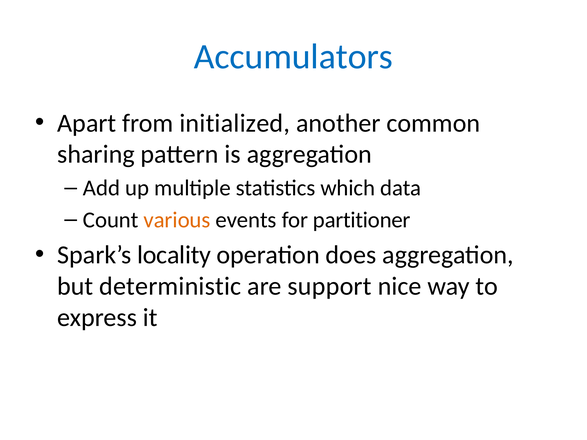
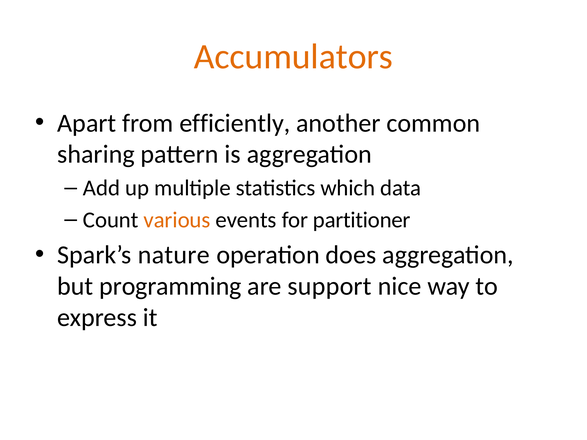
Accumulators colour: blue -> orange
initialized: initialized -> efficiently
locality: locality -> nature
deterministic: deterministic -> programming
